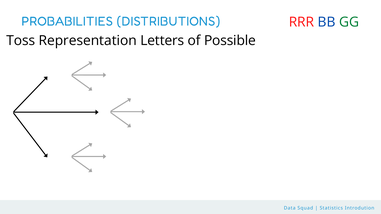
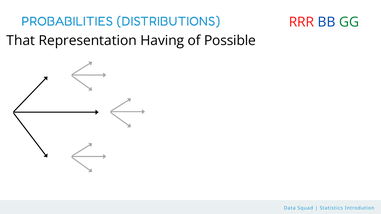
Toss: Toss -> That
Letters: Letters -> Having
